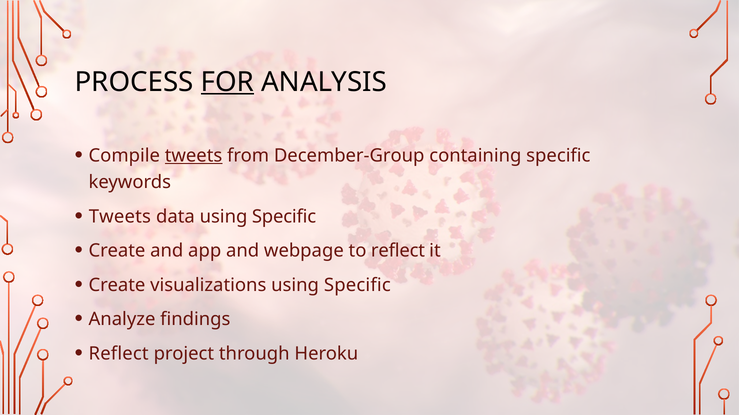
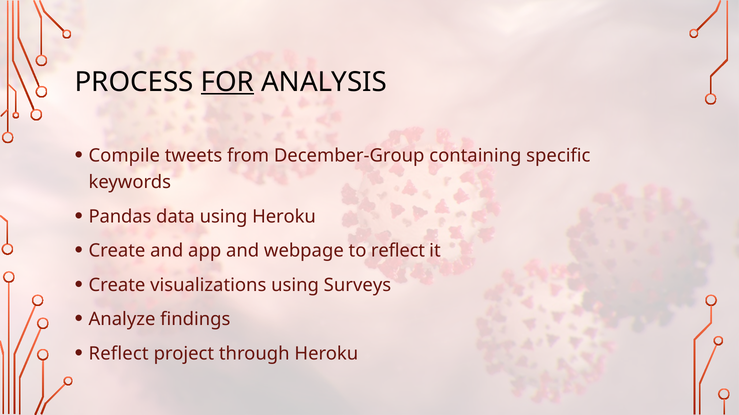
tweets at (194, 156) underline: present -> none
Tweets at (120, 217): Tweets -> Pandas
data using Specific: Specific -> Heroku
visualizations using Specific: Specific -> Surveys
